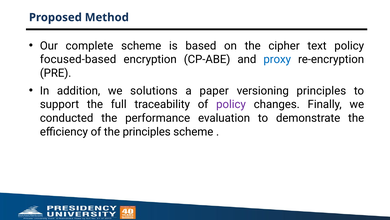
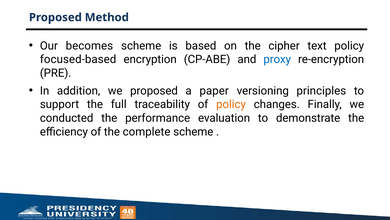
complete: complete -> becomes
we solutions: solutions -> proposed
policy at (231, 104) colour: purple -> orange
the principles: principles -> complete
